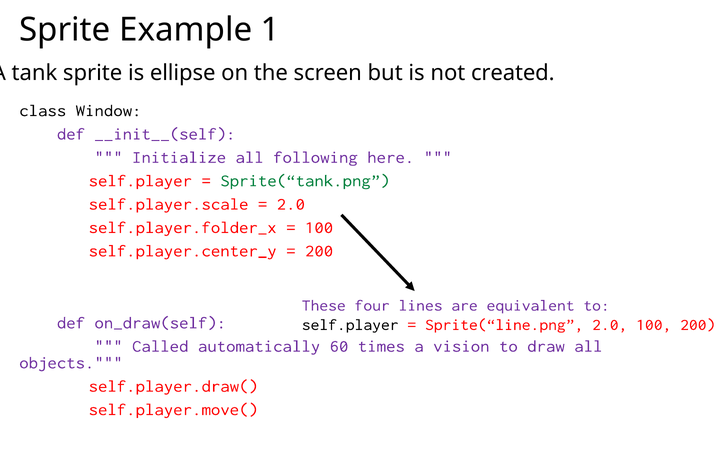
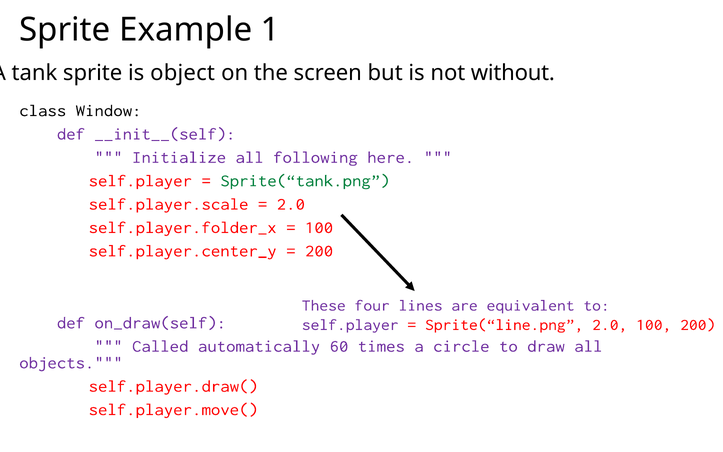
ellipse: ellipse -> object
created: created -> without
self.player at (350, 324) colour: black -> purple
vision: vision -> circle
